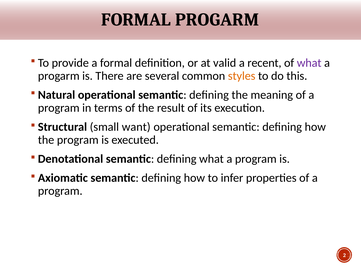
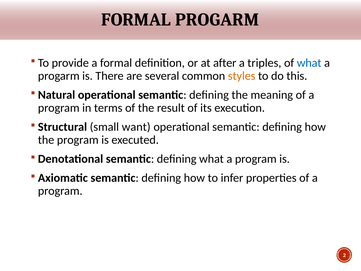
valid: valid -> after
recent: recent -> triples
what at (309, 63) colour: purple -> blue
